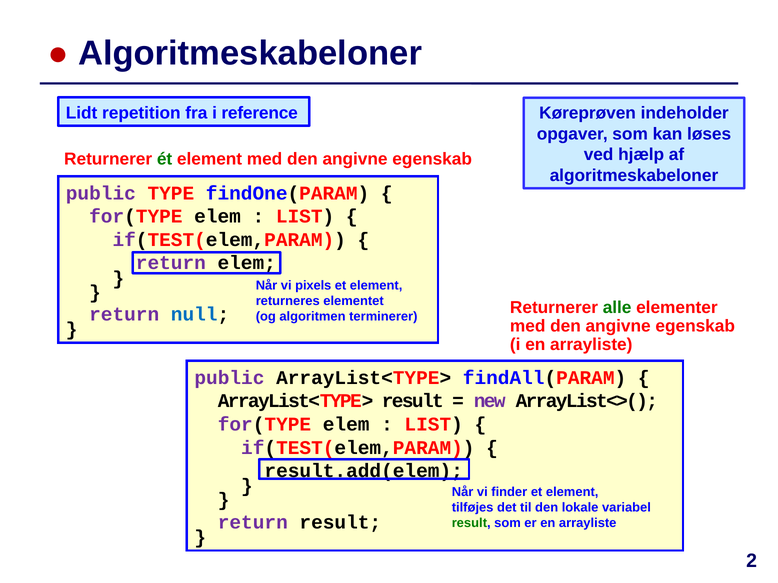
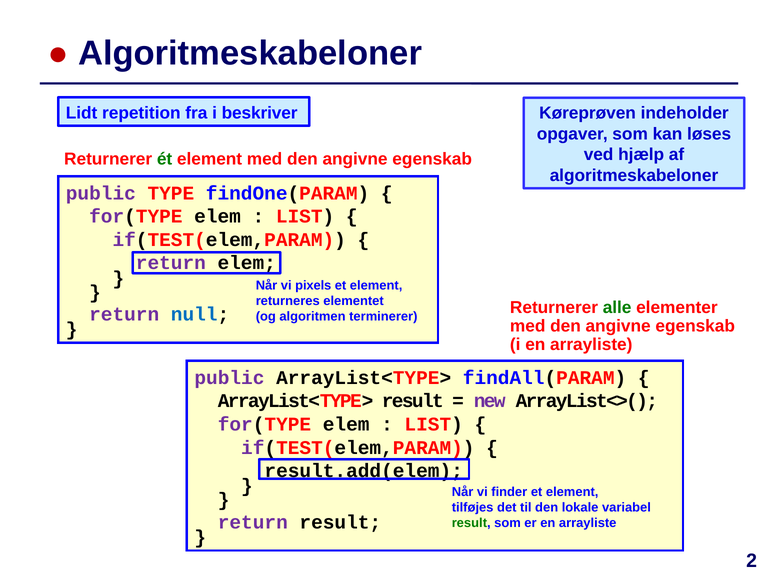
reference: reference -> beskriver
